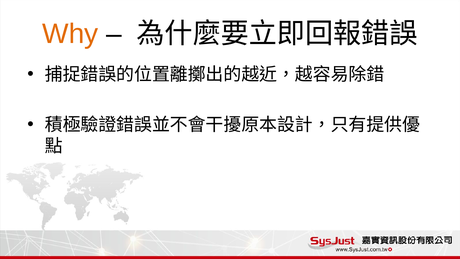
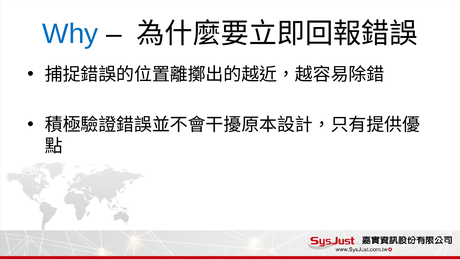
Why colour: orange -> blue
